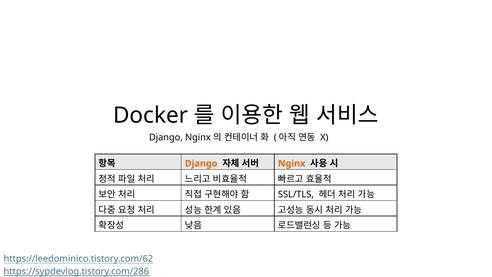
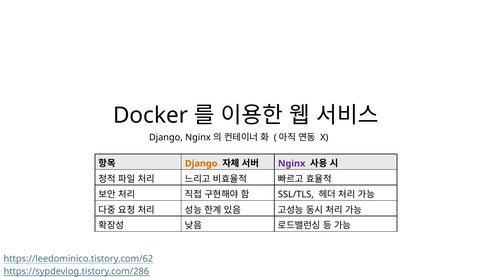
Nginx colour: orange -> purple
